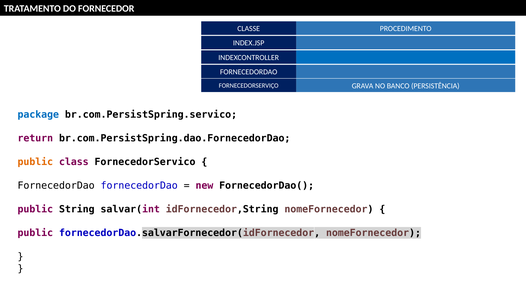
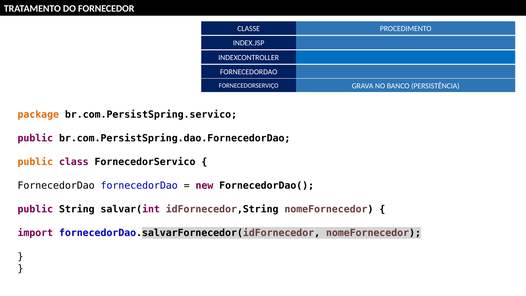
package colour: blue -> orange
return at (35, 138): return -> public
public at (35, 233): public -> import
